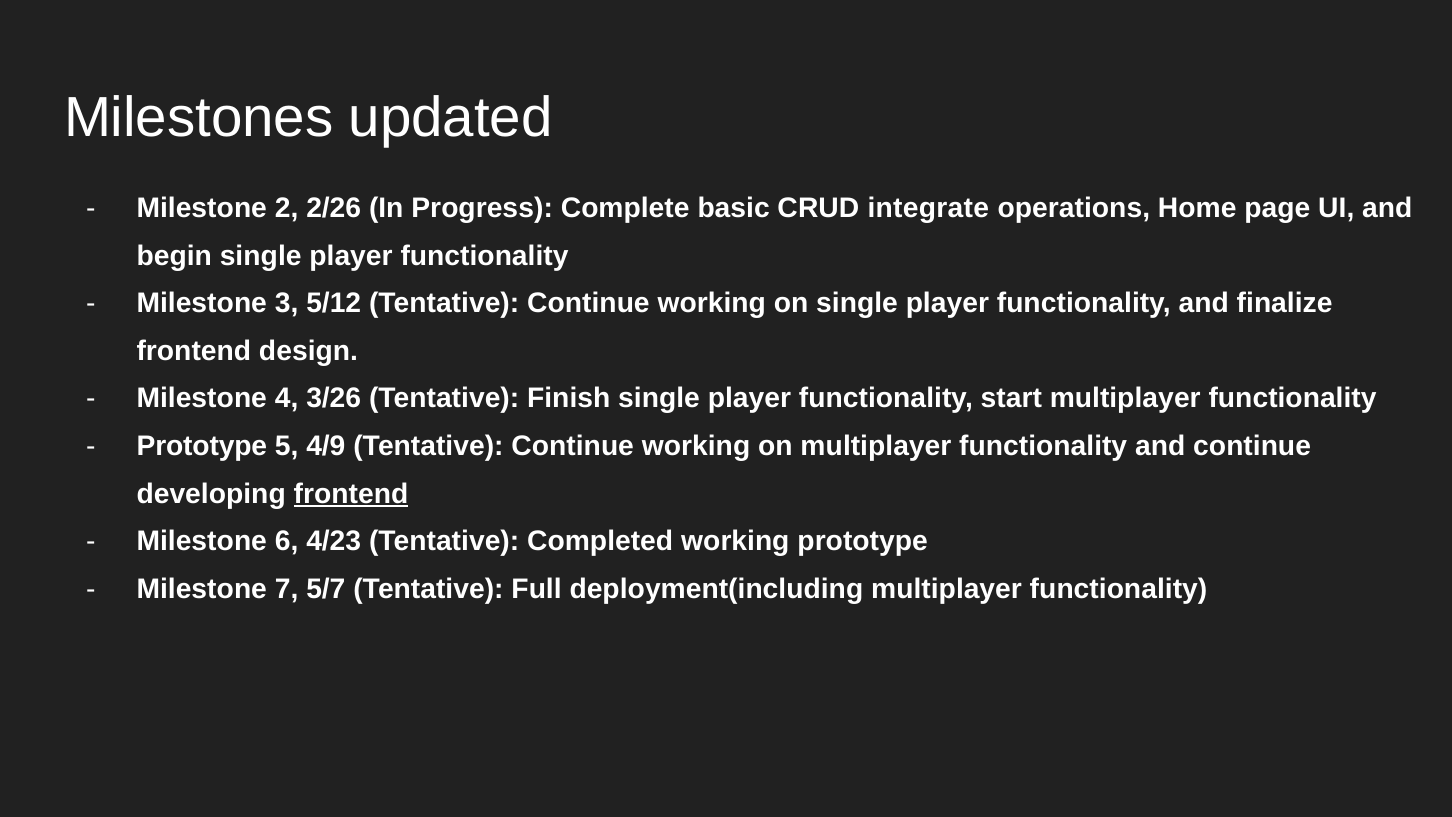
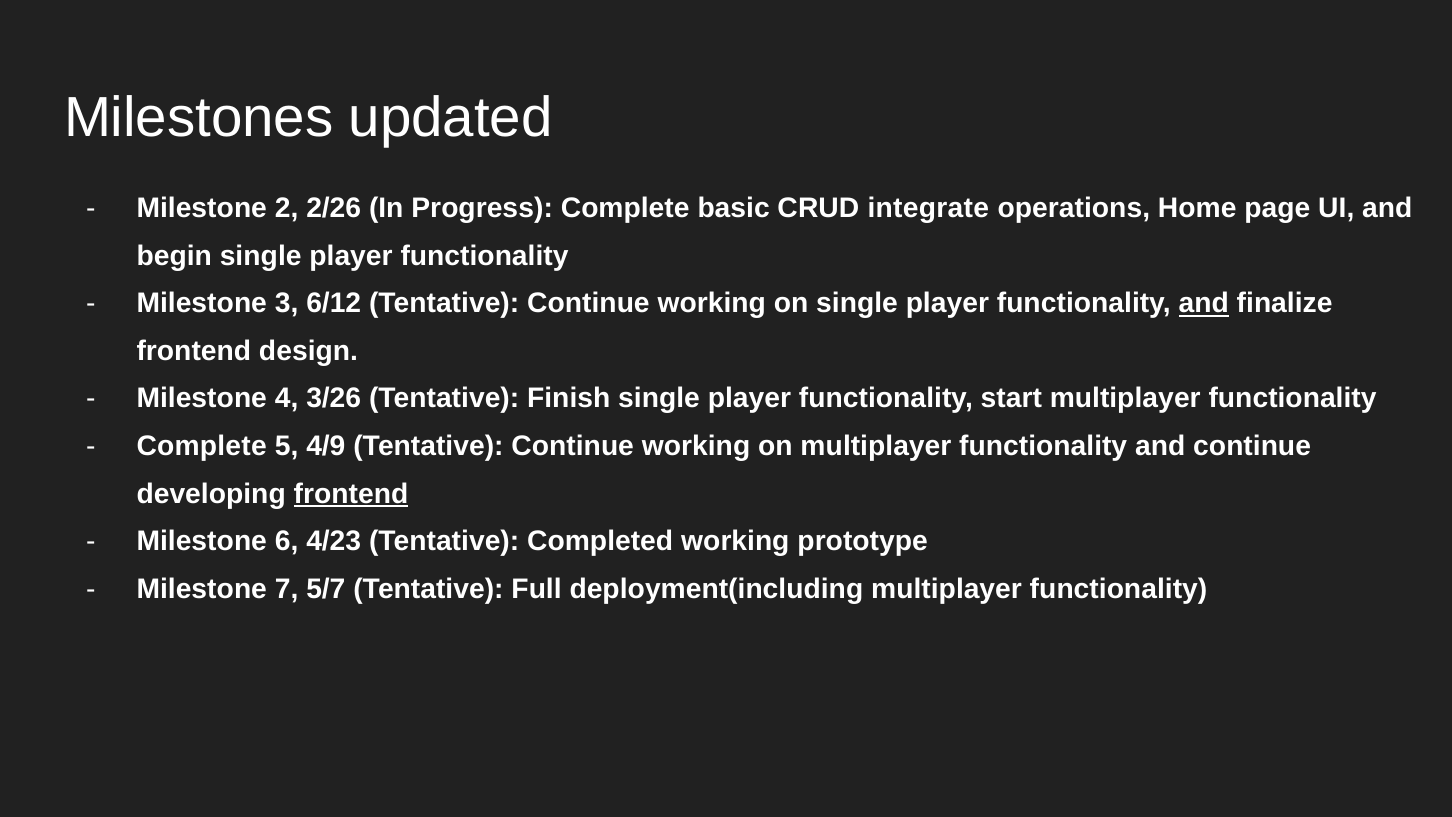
5/12: 5/12 -> 6/12
and at (1204, 303) underline: none -> present
Prototype at (202, 446): Prototype -> Complete
